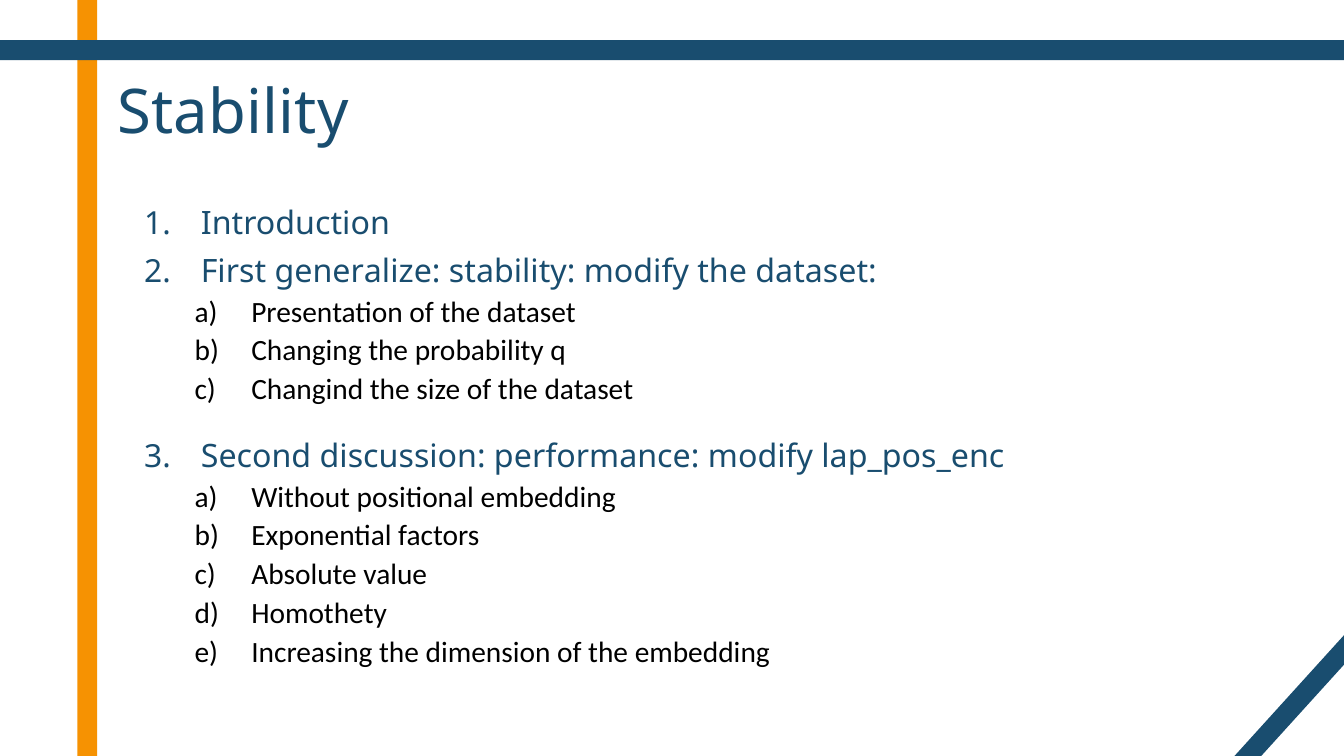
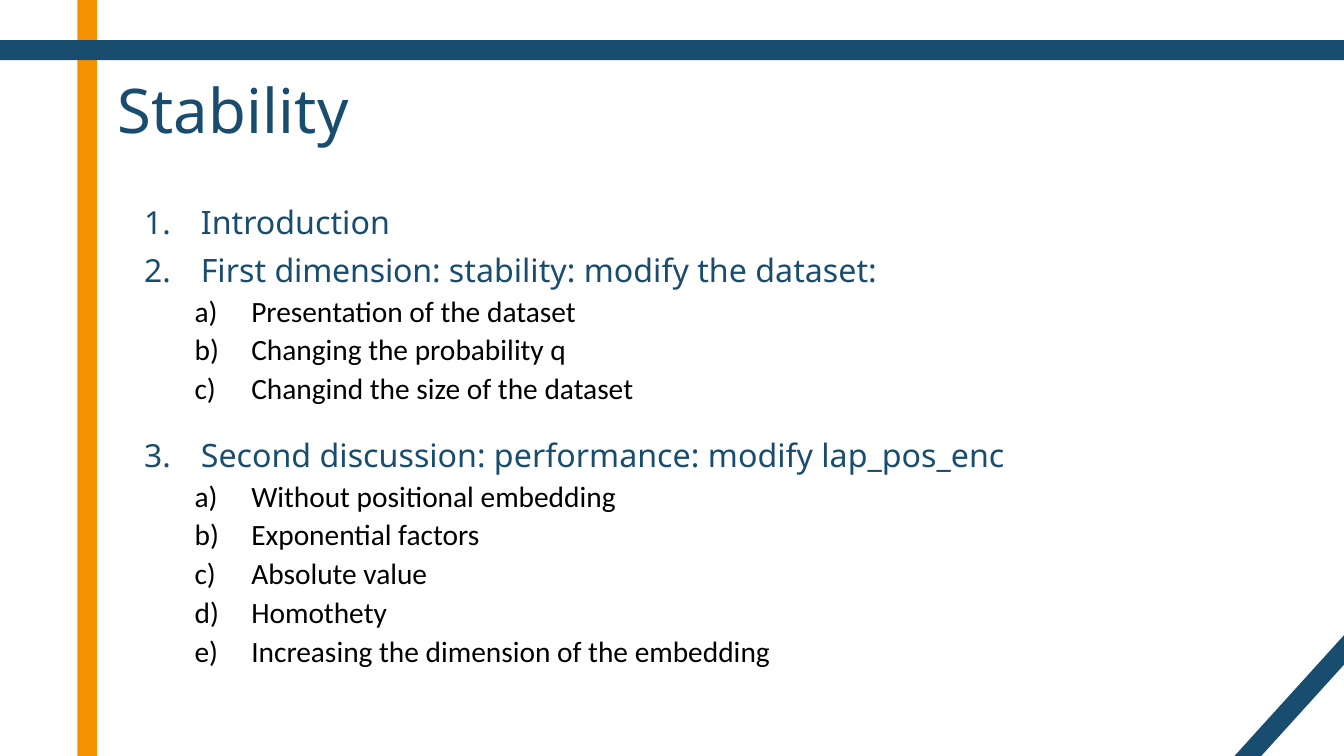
First generalize: generalize -> dimension
